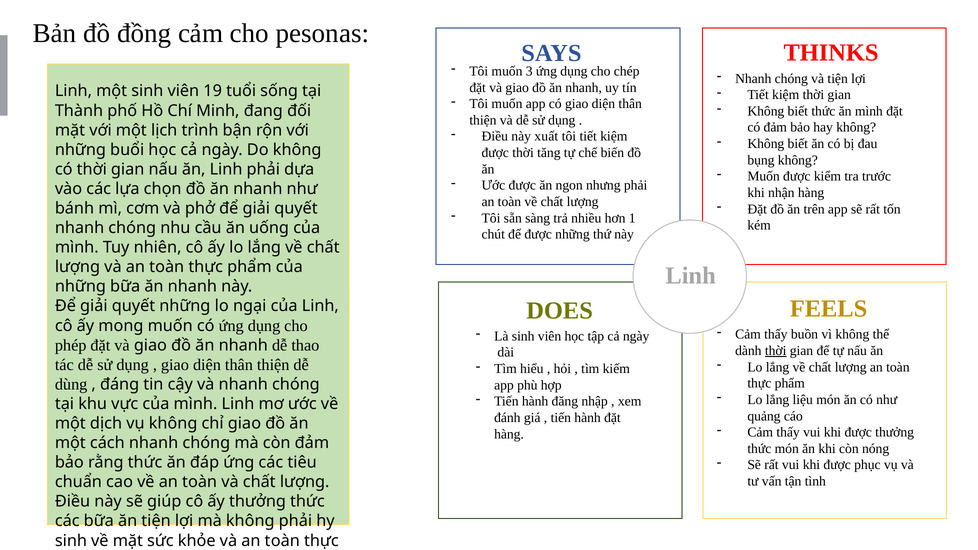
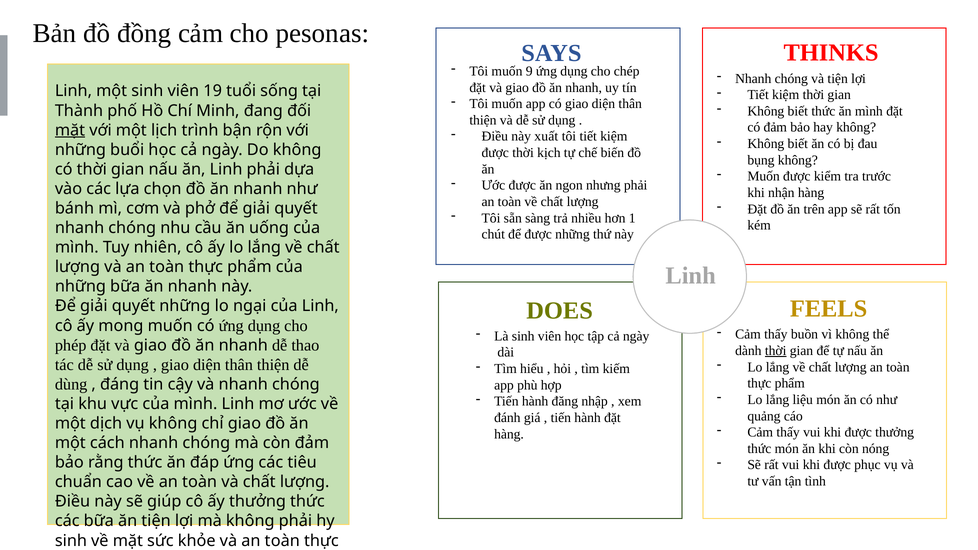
3: 3 -> 9
mặt at (70, 130) underline: none -> present
tăng: tăng -> kịch
